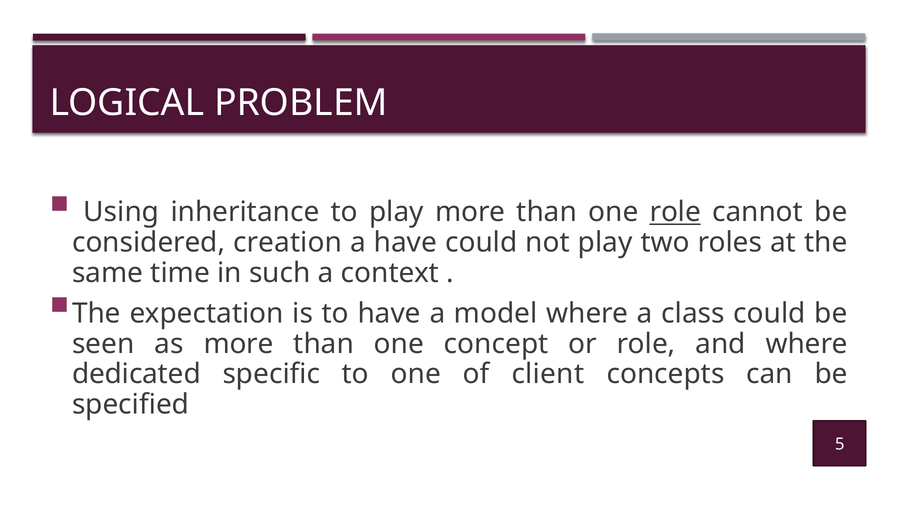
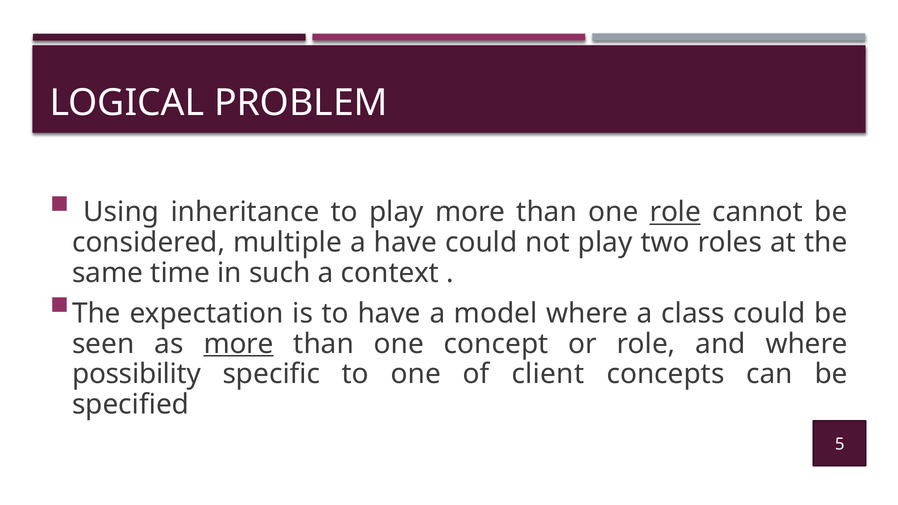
creation: creation -> multiple
more at (239, 344) underline: none -> present
dedicated: dedicated -> possibility
